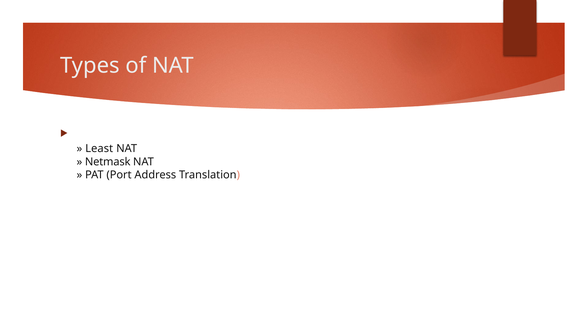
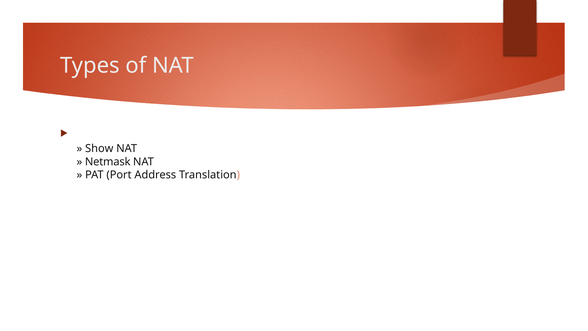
Least: Least -> Show
